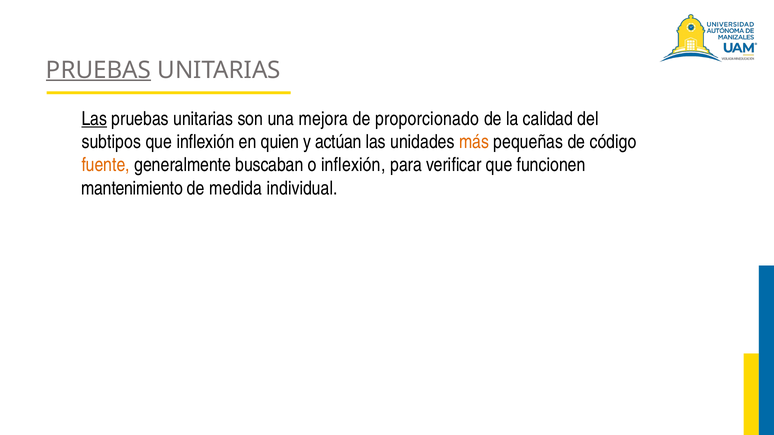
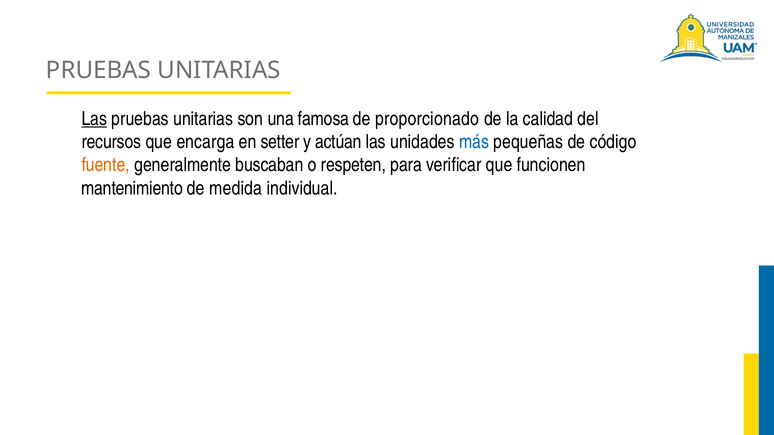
PRUEBAS at (99, 70) underline: present -> none
mejora: mejora -> famosa
subtipos: subtipos -> recursos
que inflexión: inflexión -> encarga
quien: quien -> setter
más colour: orange -> blue
o inflexión: inflexión -> respeten
